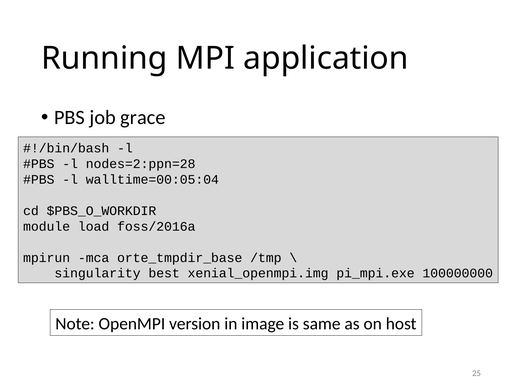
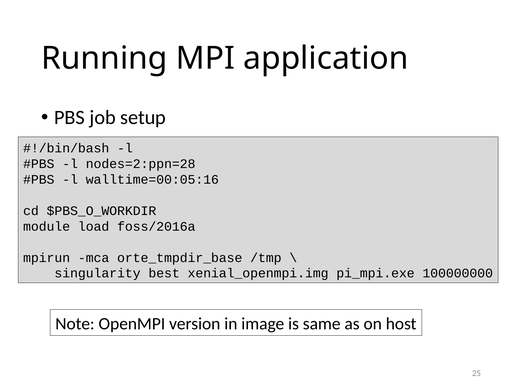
grace: grace -> setup
walltime=00:05:04: walltime=00:05:04 -> walltime=00:05:16
